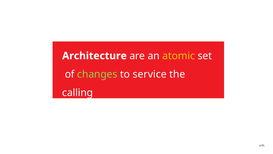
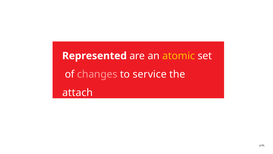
Architecture: Architecture -> Represented
changes colour: light green -> pink
calling: calling -> attach
